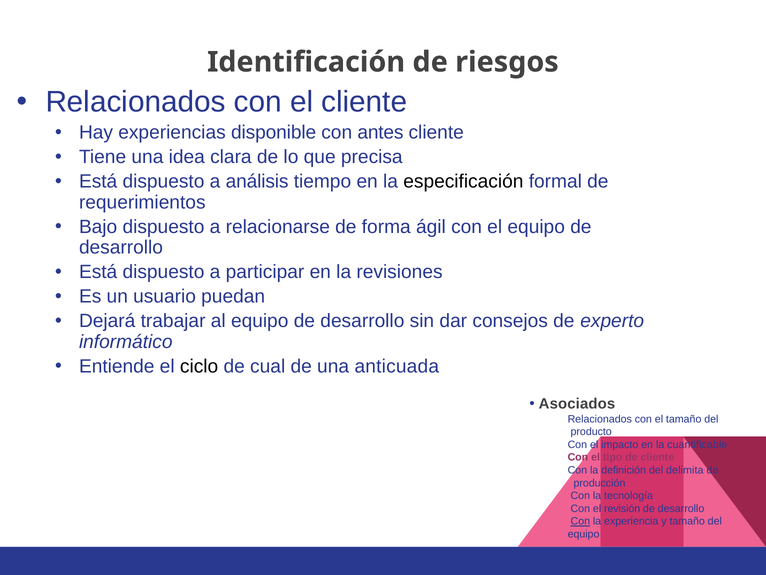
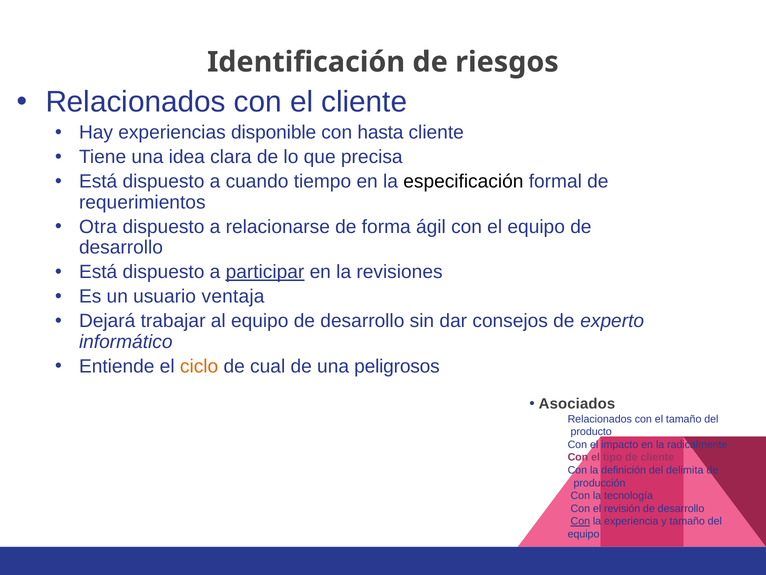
antes: antes -> hasta
análisis: análisis -> cuando
Bajo: Bajo -> Otra
participar underline: none -> present
puedan: puedan -> ventaja
ciclo colour: black -> orange
anticuada: anticuada -> peligrosos
cuantificable: cuantificable -> radicalmente
